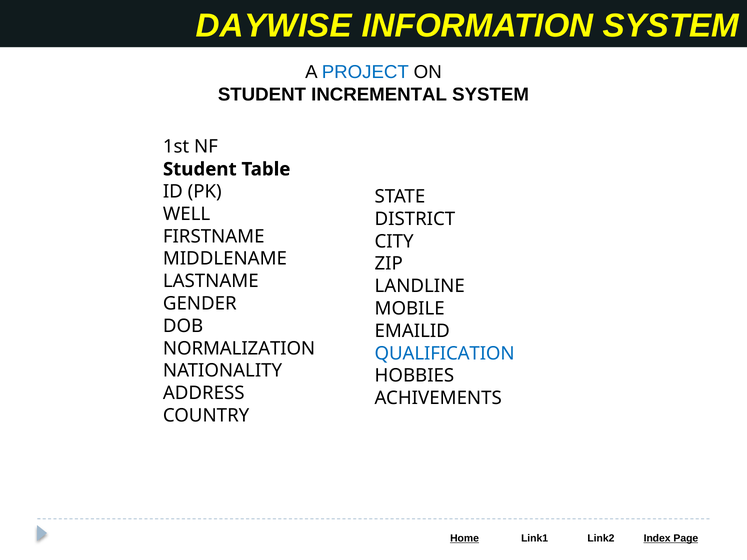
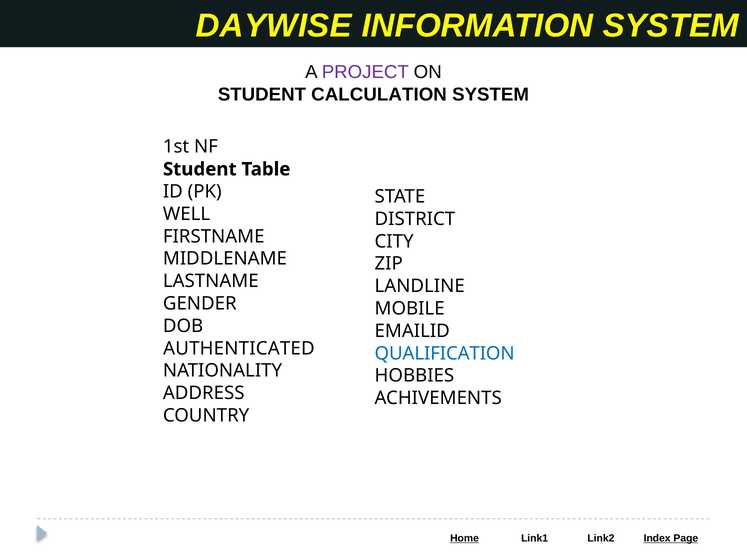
PROJECT colour: blue -> purple
INCREMENTAL: INCREMENTAL -> CALCULATION
NORMALIZATION: NORMALIZATION -> AUTHENTICATED
